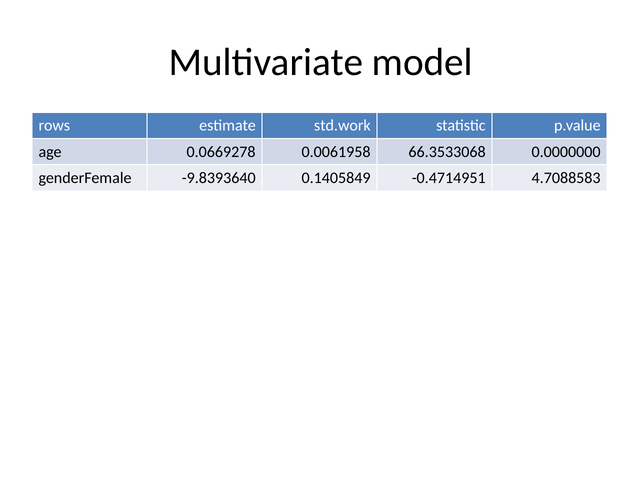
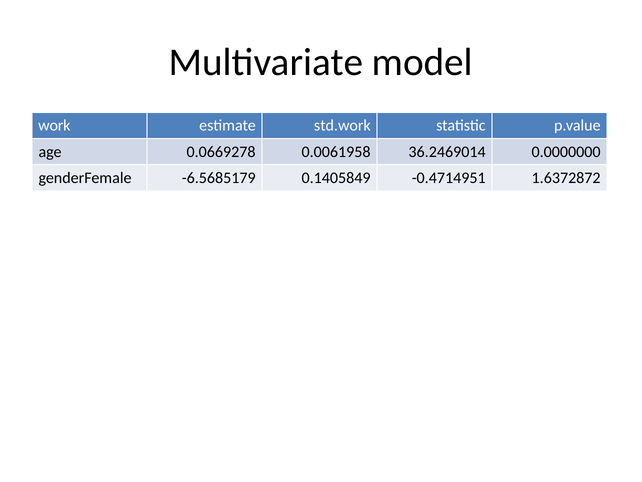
rows: rows -> work
66.3533068: 66.3533068 -> 36.2469014
-9.8393640: -9.8393640 -> -6.5685179
4.7088583: 4.7088583 -> 1.6372872
